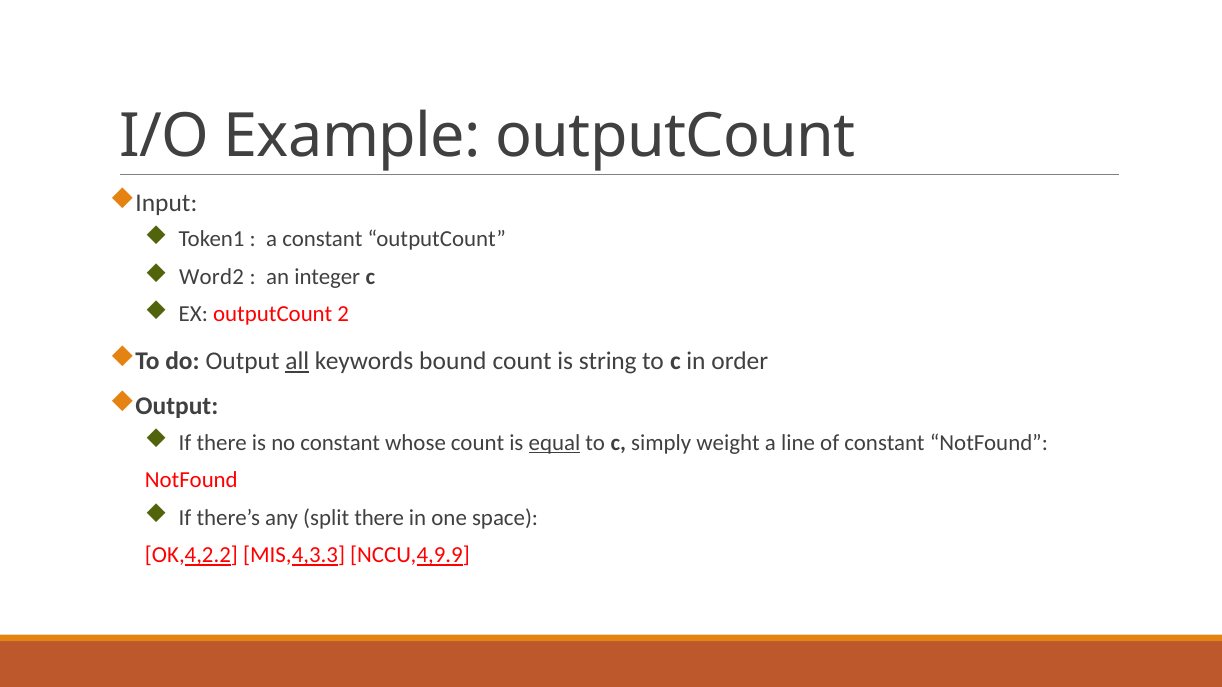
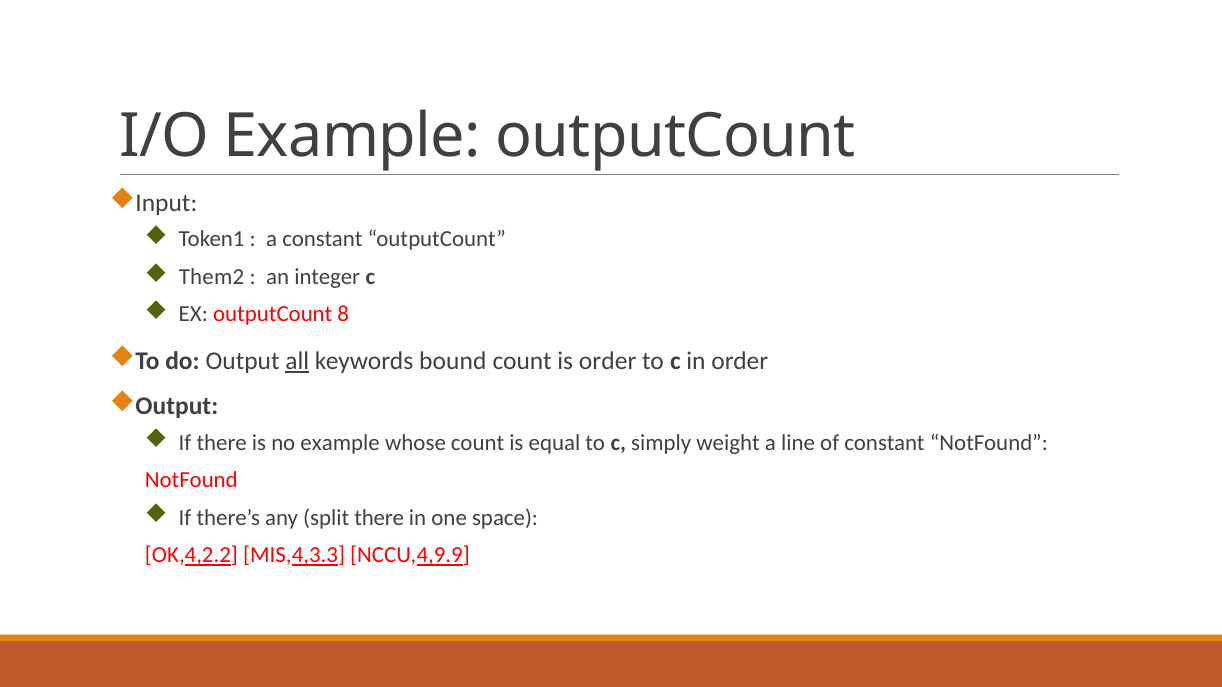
Word2: Word2 -> Them2
2: 2 -> 8
is string: string -> order
no constant: constant -> example
equal underline: present -> none
